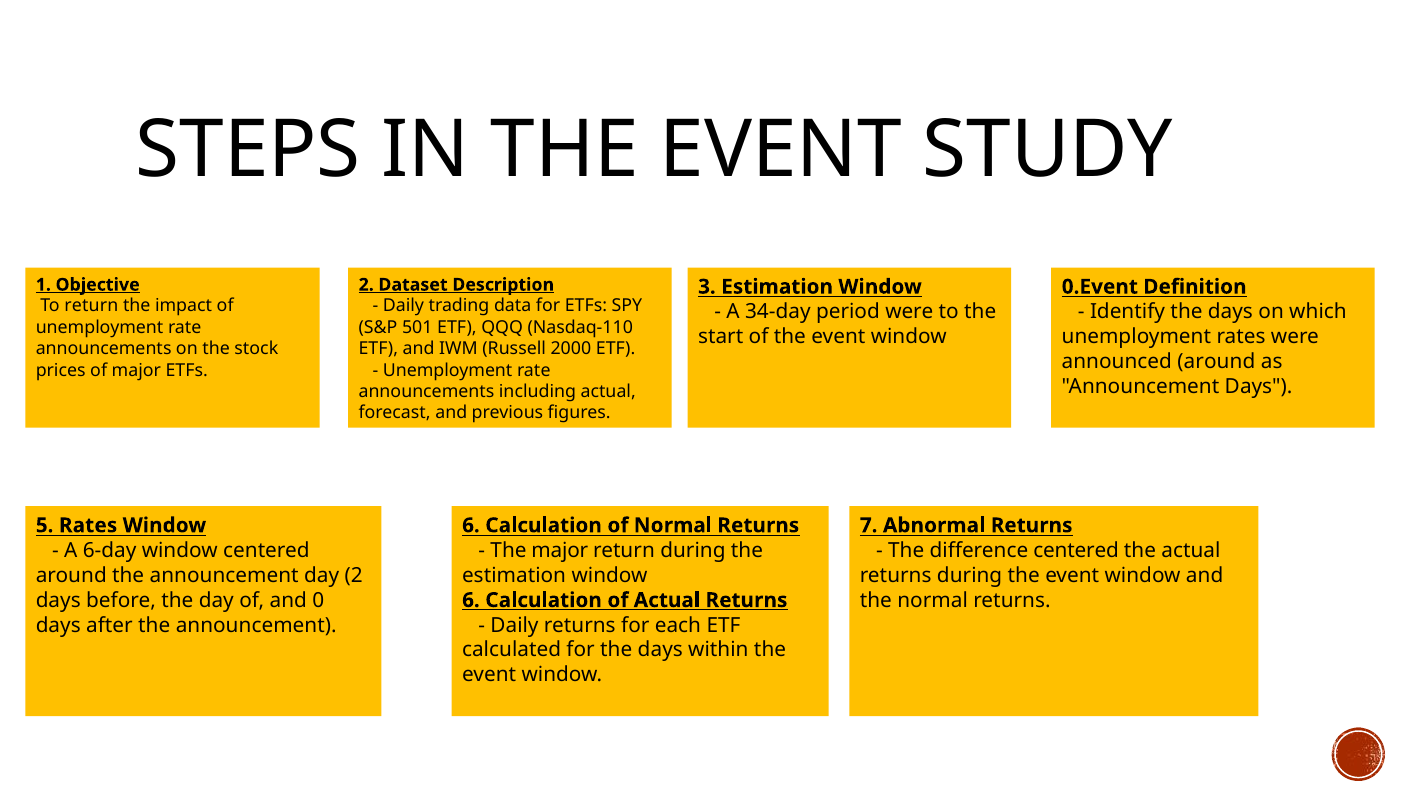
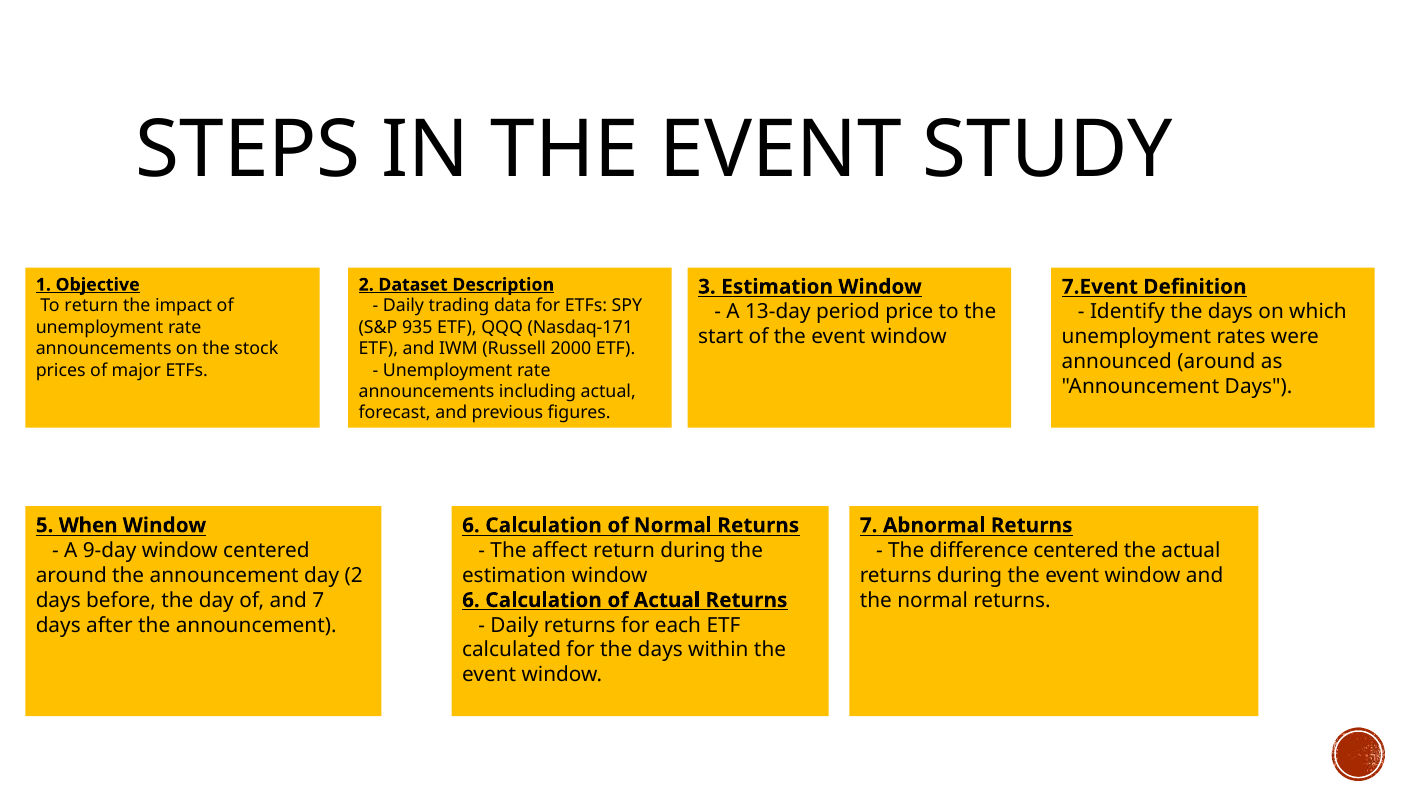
0.Event: 0.Event -> 7.Event
34-day: 34-day -> 13-day
period were: were -> price
501: 501 -> 935
Nasdaq-110: Nasdaq-110 -> Nasdaq-171
5 Rates: Rates -> When
6-day: 6-day -> 9-day
The major: major -> affect
and 0: 0 -> 7
